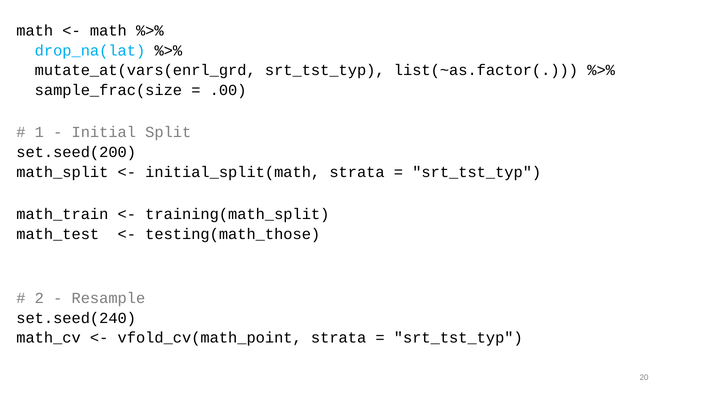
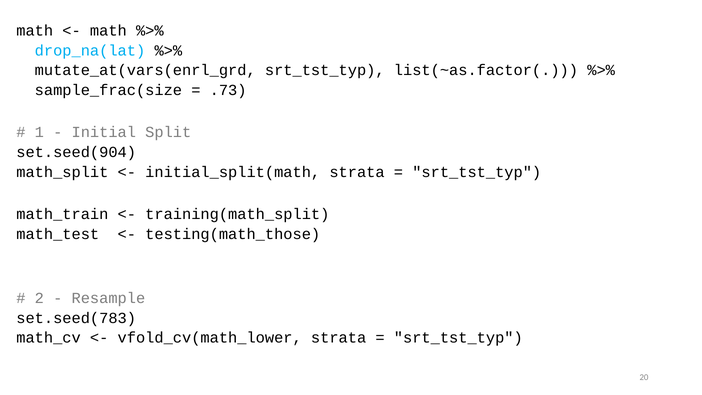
.00: .00 -> .73
set.seed(200: set.seed(200 -> set.seed(904
set.seed(240: set.seed(240 -> set.seed(783
vfold_cv(math_point: vfold_cv(math_point -> vfold_cv(math_lower
